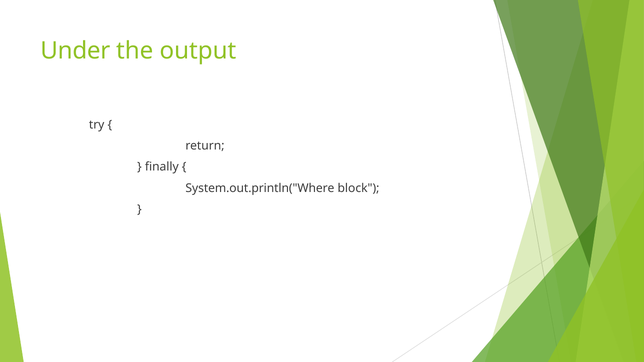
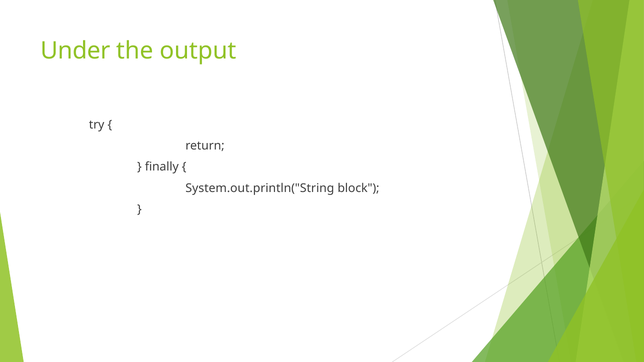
System.out.println("Where: System.out.println("Where -> System.out.println("String
